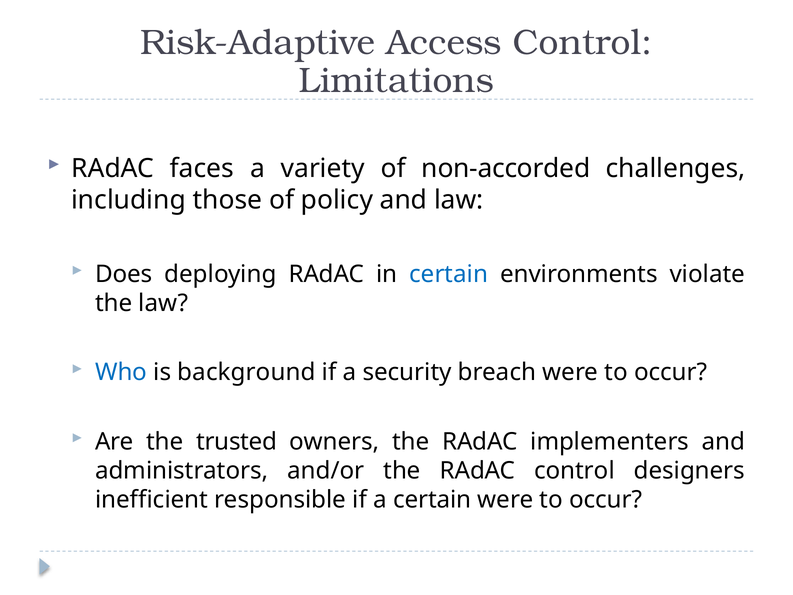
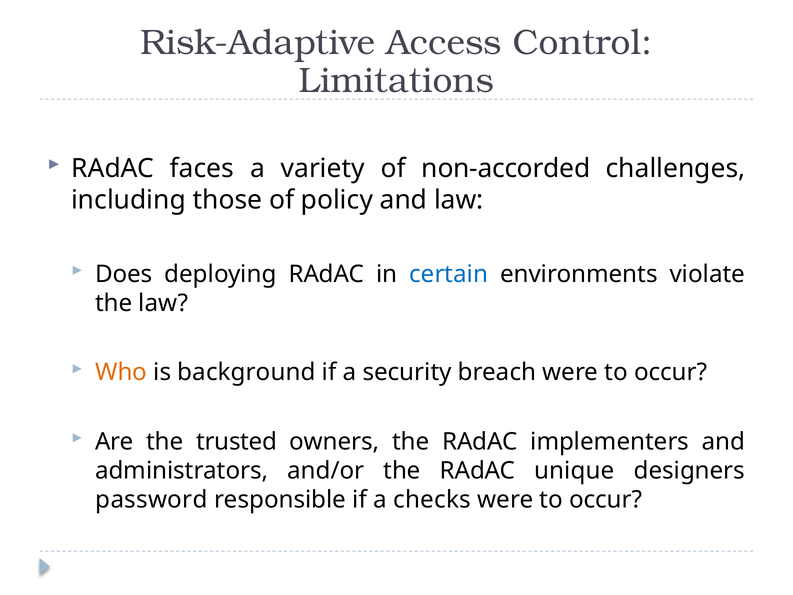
Who colour: blue -> orange
RAdAC control: control -> unique
inefficient: inefficient -> password
a certain: certain -> checks
